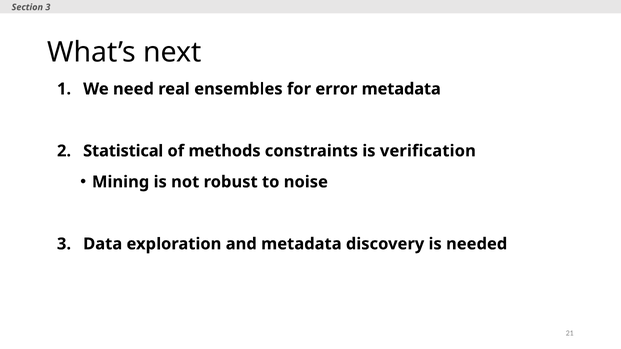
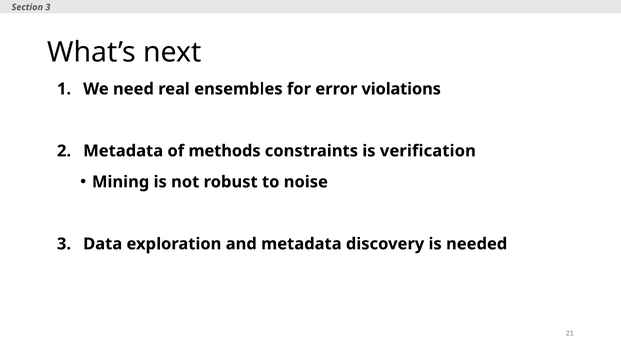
error metadata: metadata -> violations
Statistical at (123, 151): Statistical -> Metadata
